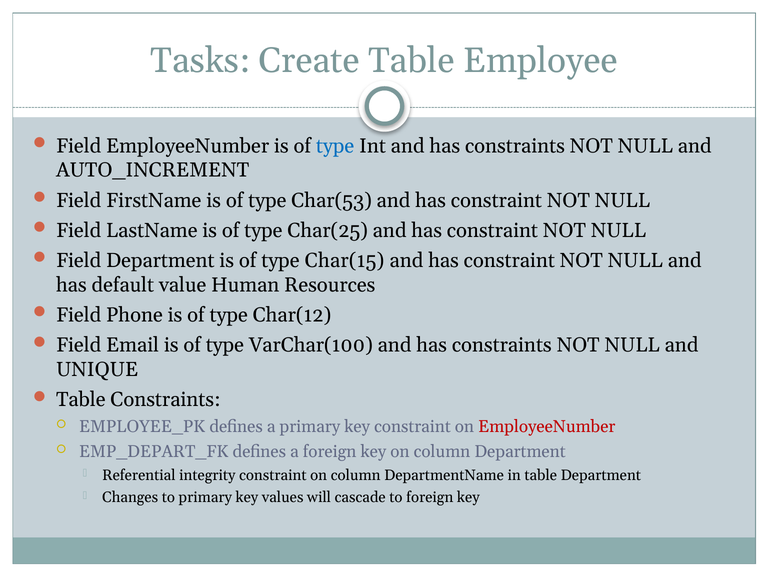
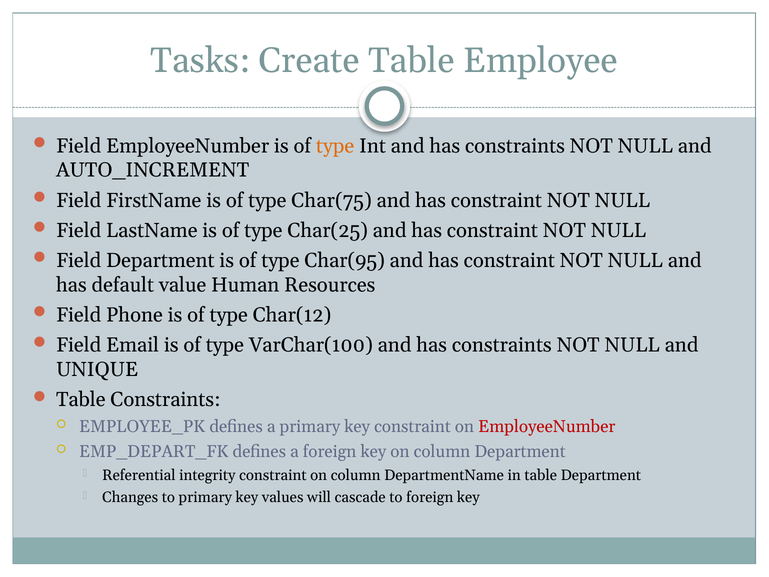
type at (335, 146) colour: blue -> orange
Char(53: Char(53 -> Char(75
Char(15: Char(15 -> Char(95
